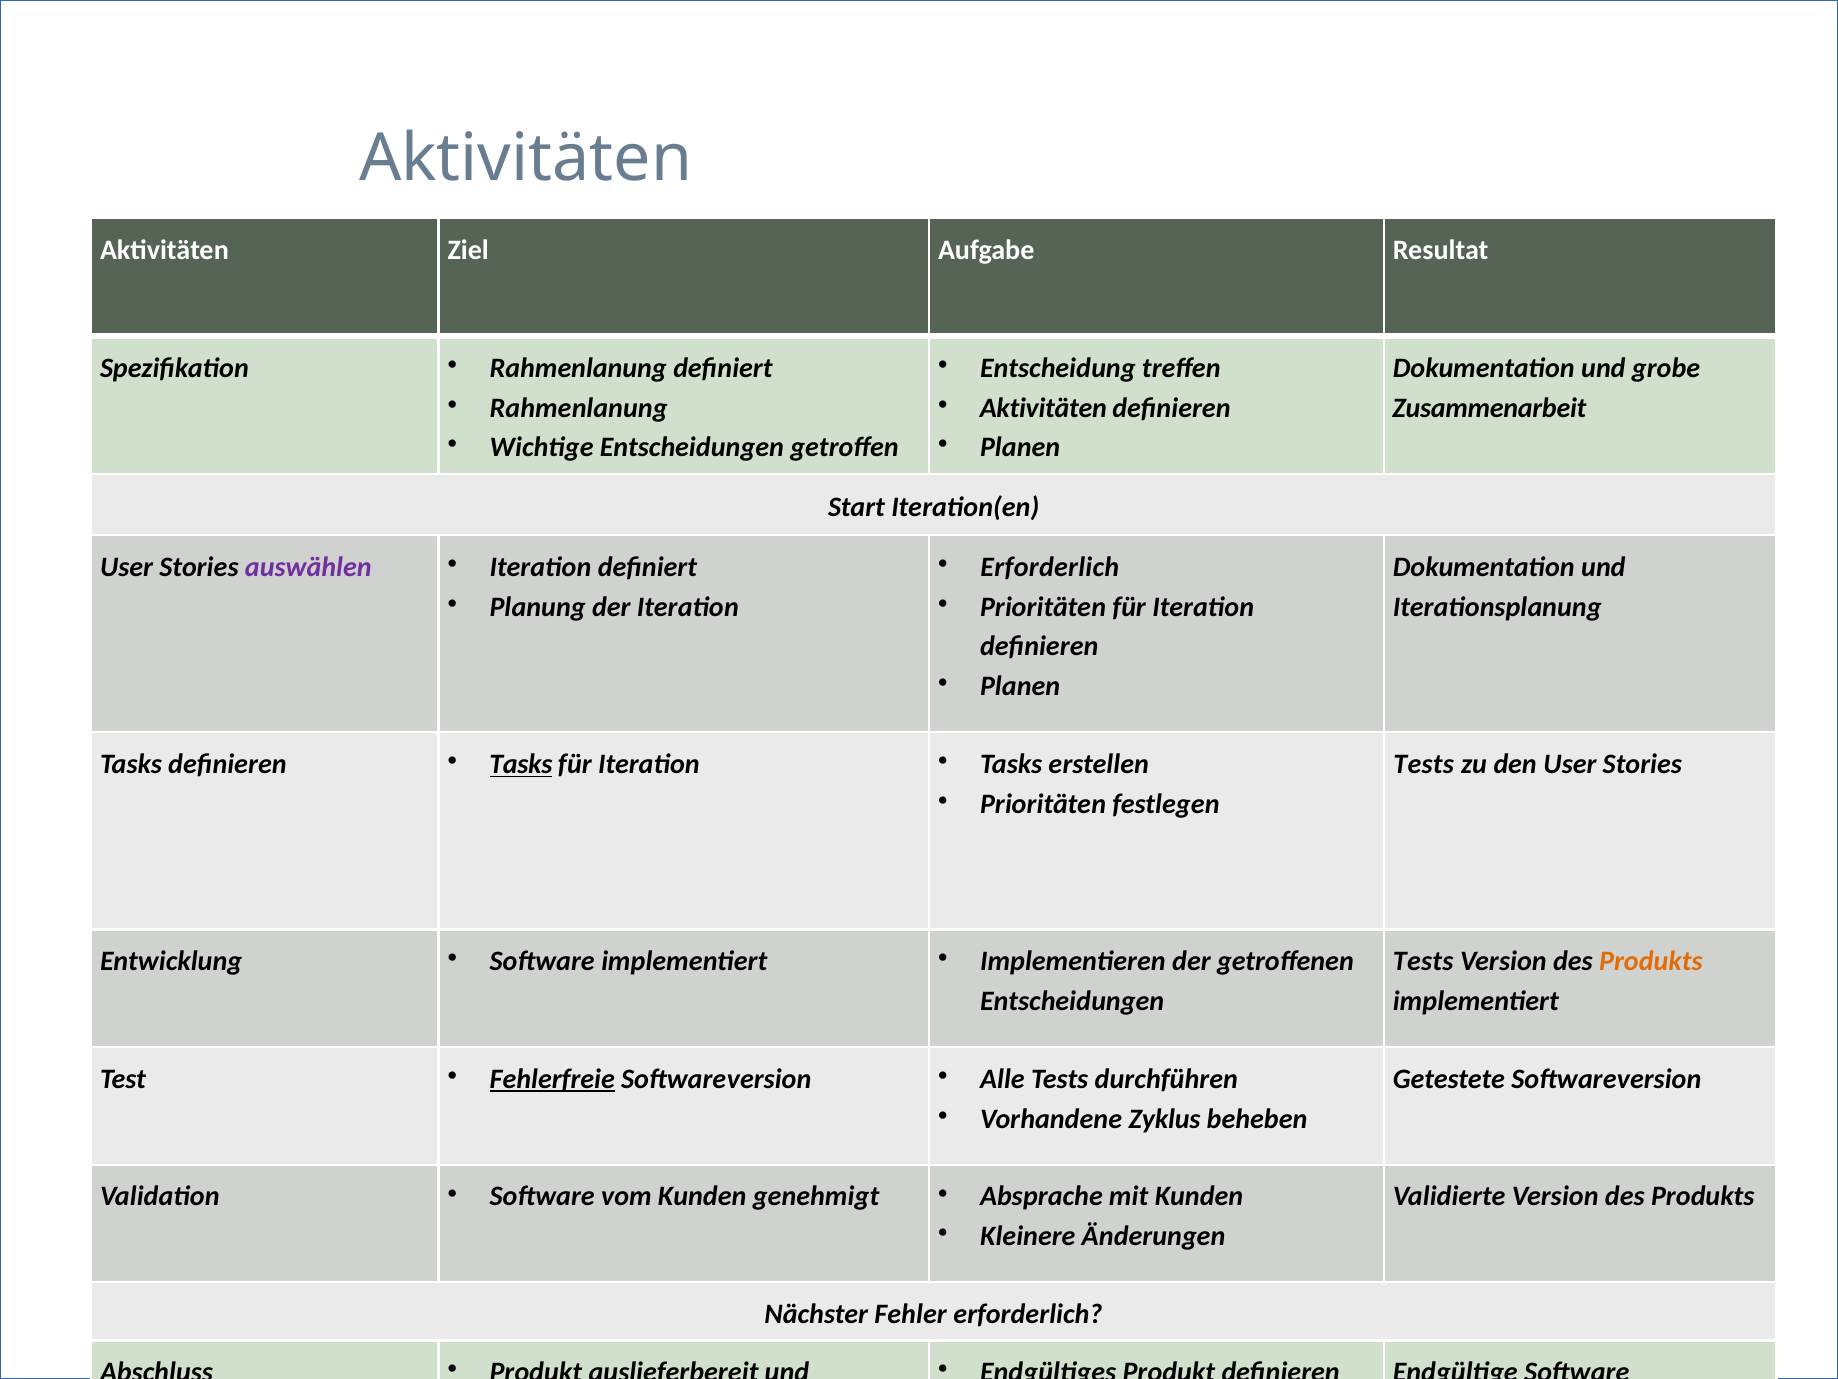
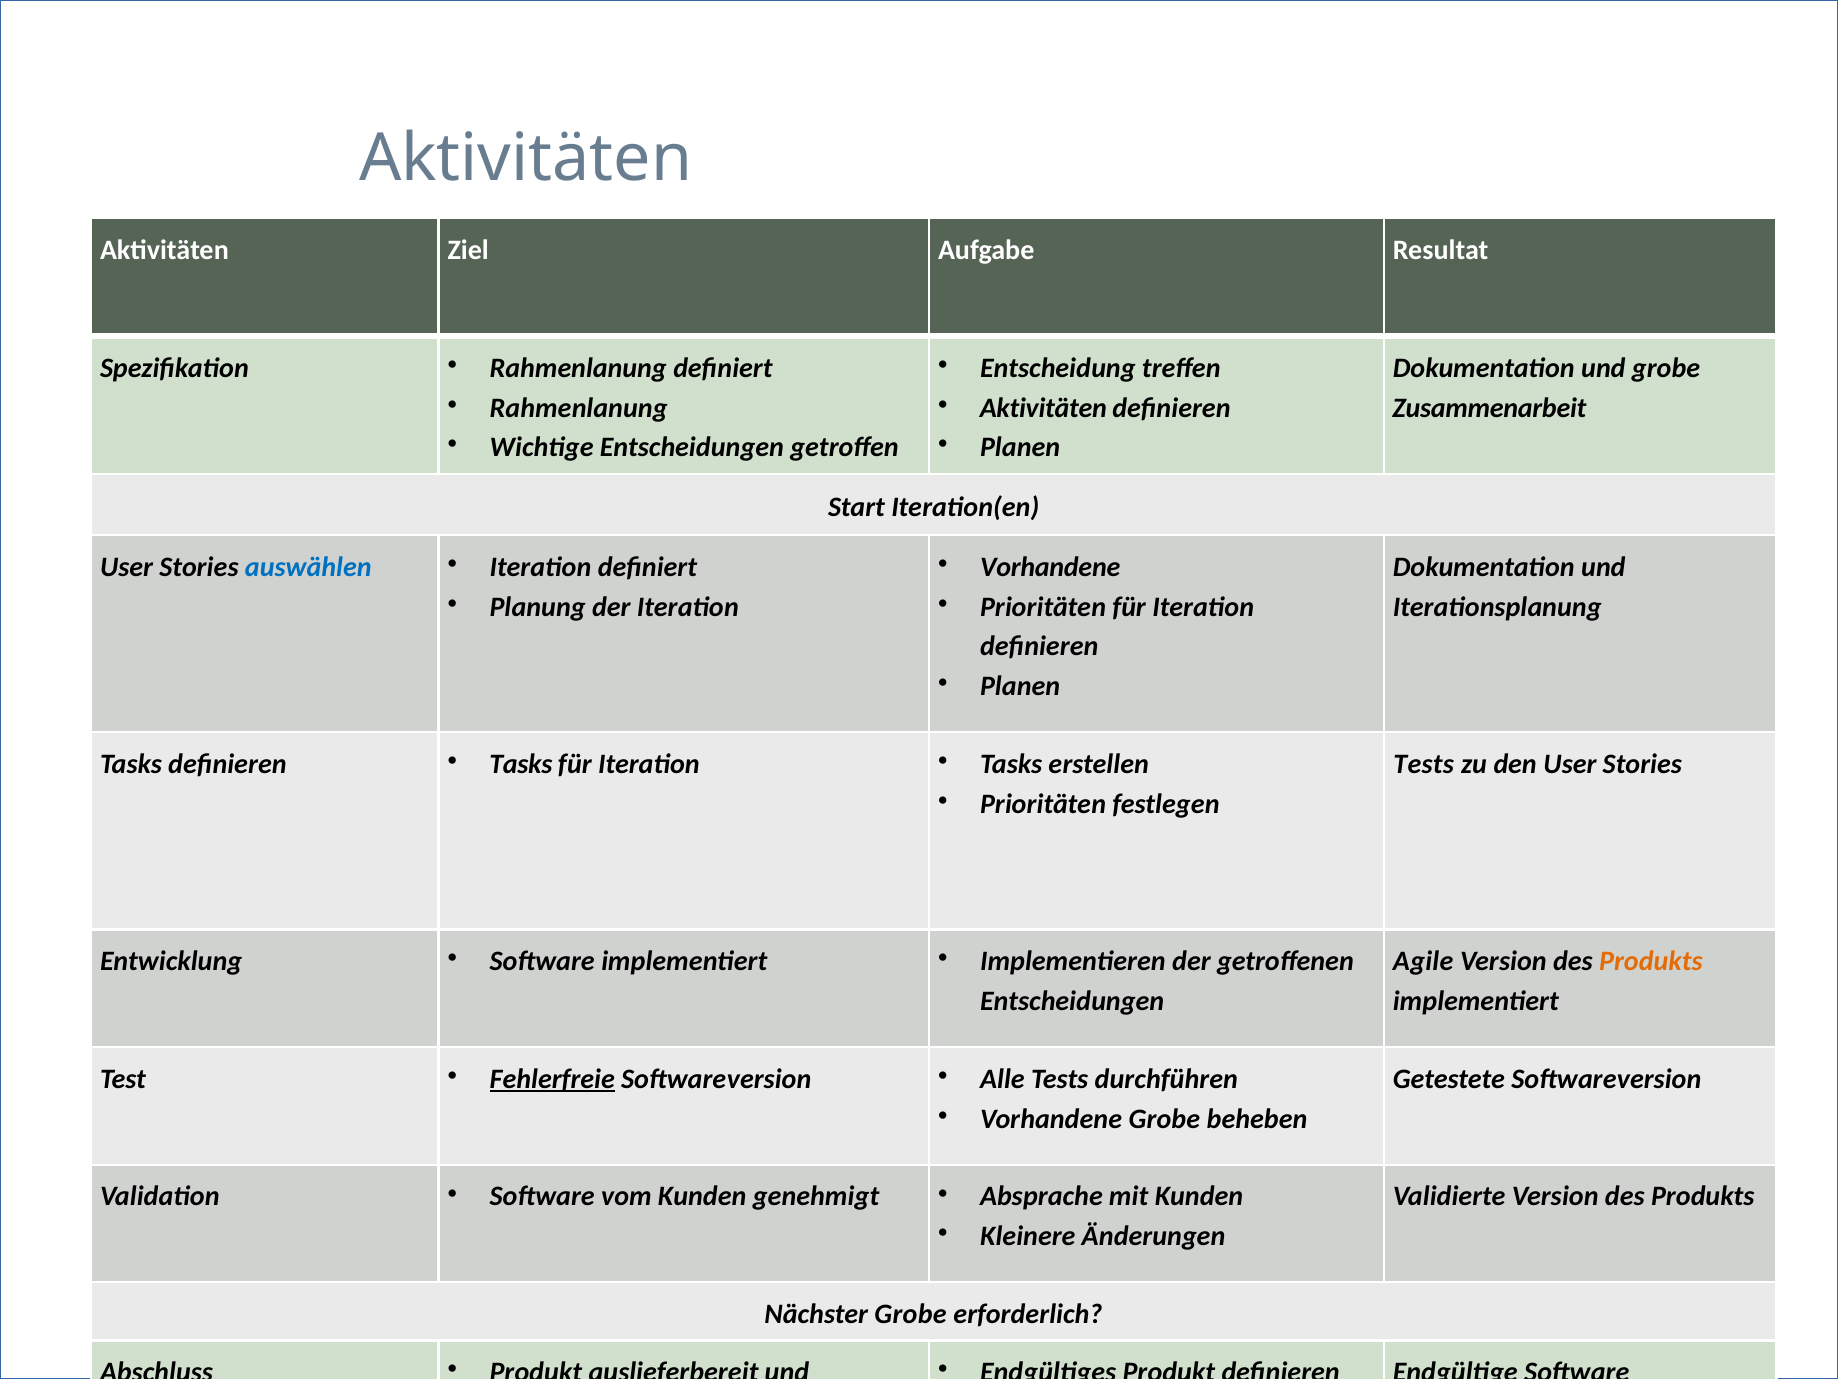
Erforderlich at (1050, 567): Erforderlich -> Vorhandene
auswählen colour: purple -> blue
Tasks at (521, 764) underline: present -> none
Tests at (1423, 961): Tests -> Agile
Vorhandene Zyklus: Zyklus -> Grobe
Nächster Fehler: Fehler -> Grobe
